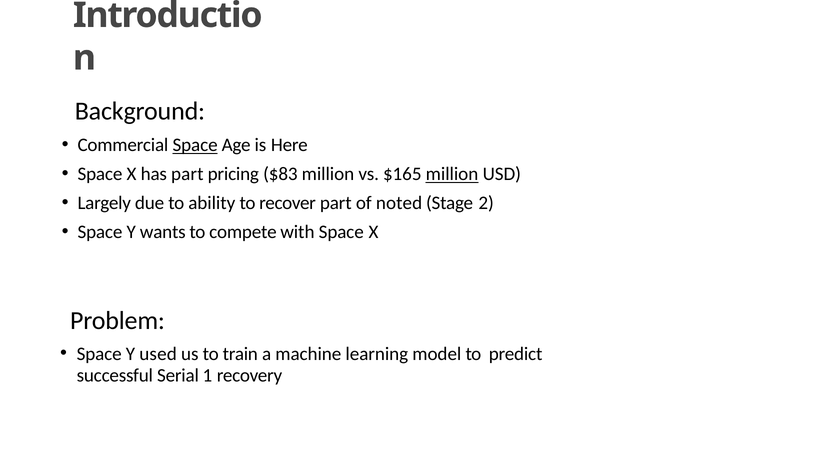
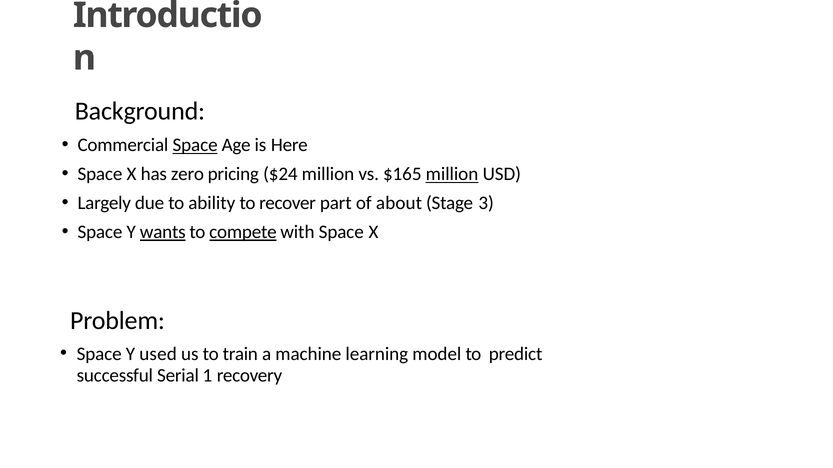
has part: part -> zero
$83: $83 -> $24
noted: noted -> about
Stage 2: 2 -> 3
wants underline: none -> present
compete underline: none -> present
